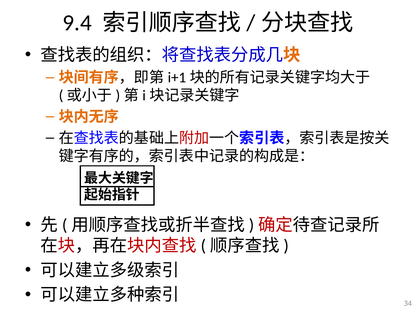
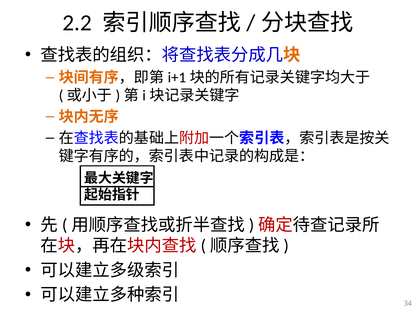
9.4: 9.4 -> 2.2
